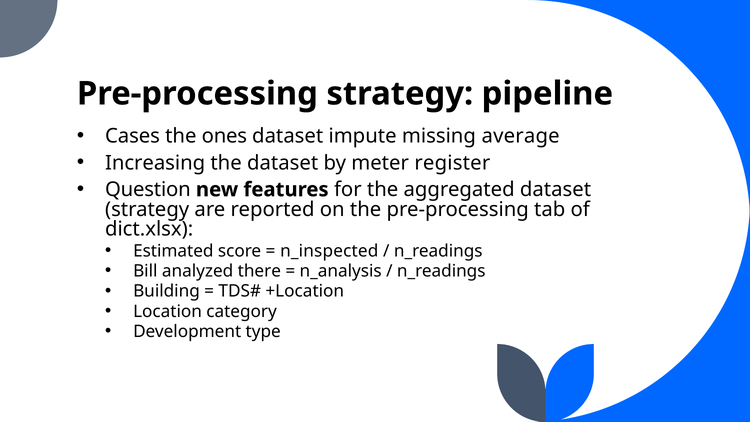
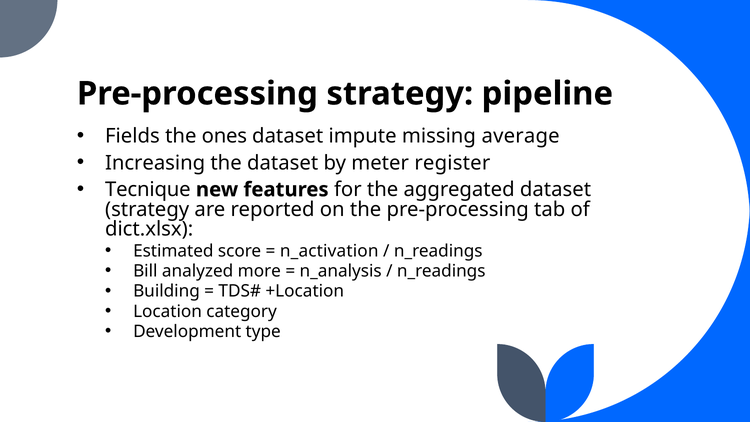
Cases: Cases -> Fields
Question: Question -> Tecnique
n_inspected: n_inspected -> n_activation
there: there -> more
